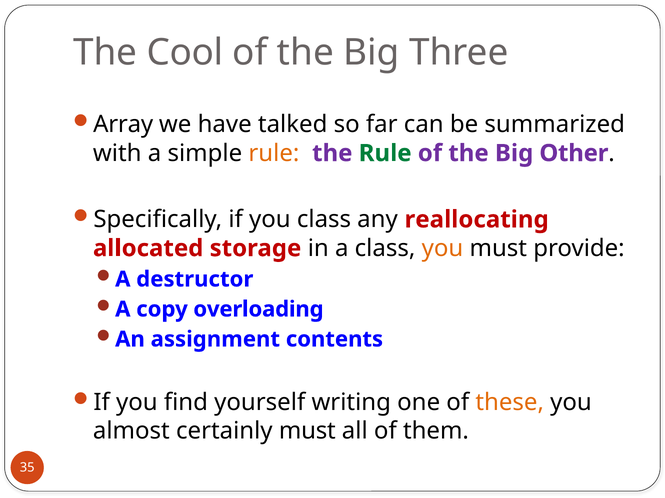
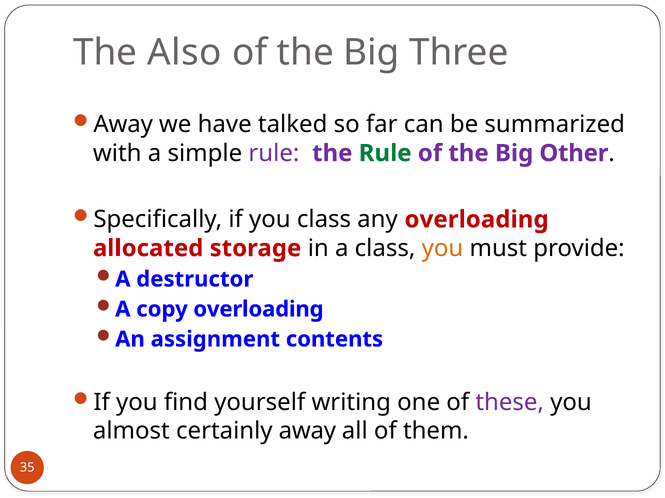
Cool: Cool -> Also
Array at (123, 125): Array -> Away
rule at (274, 153) colour: orange -> purple
any reallocating: reallocating -> overloading
these colour: orange -> purple
certainly must: must -> away
